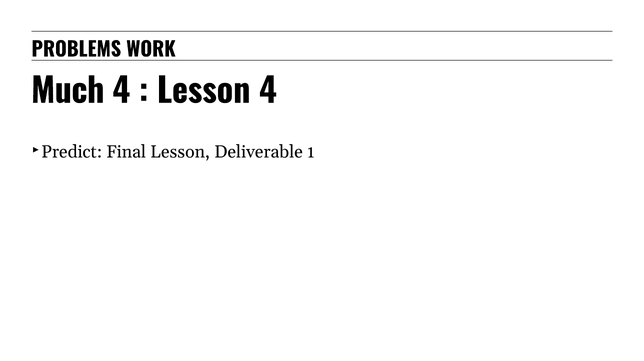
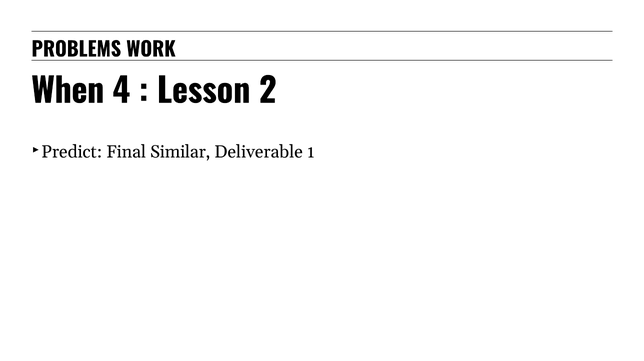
Much: Much -> When
Lesson 4: 4 -> 2
Final Lesson: Lesson -> Similar
